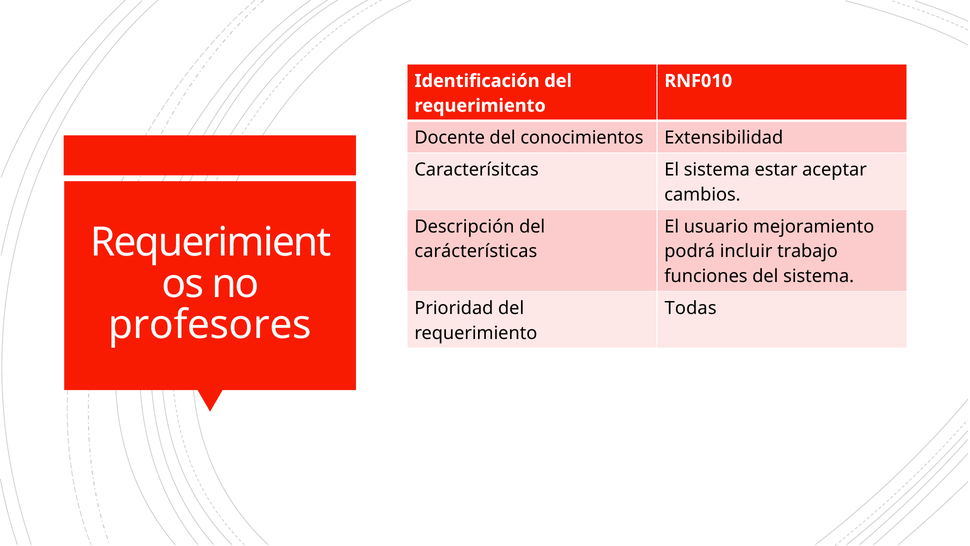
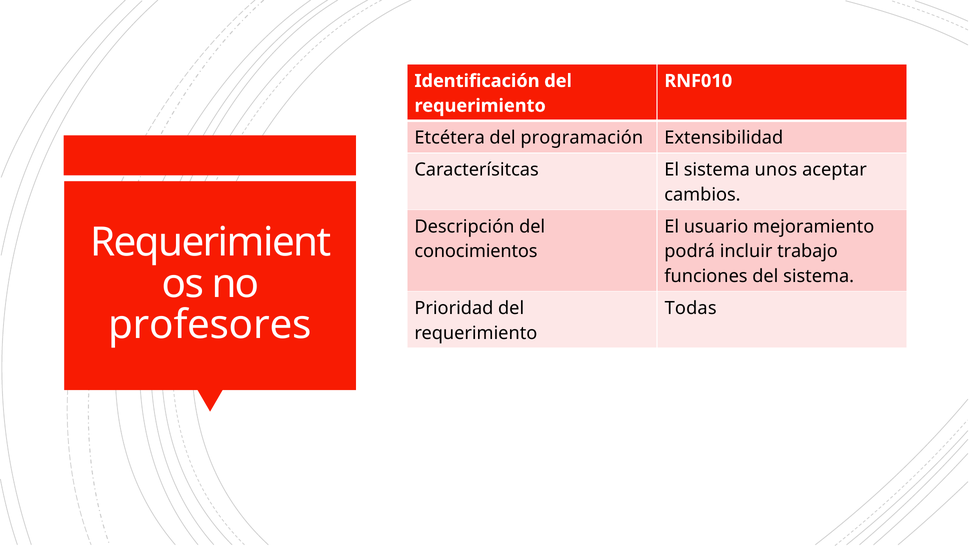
Docente: Docente -> Etcétera
conocimientos: conocimientos -> programación
estar: estar -> unos
carácterísticas: carácterísticas -> conocimientos
